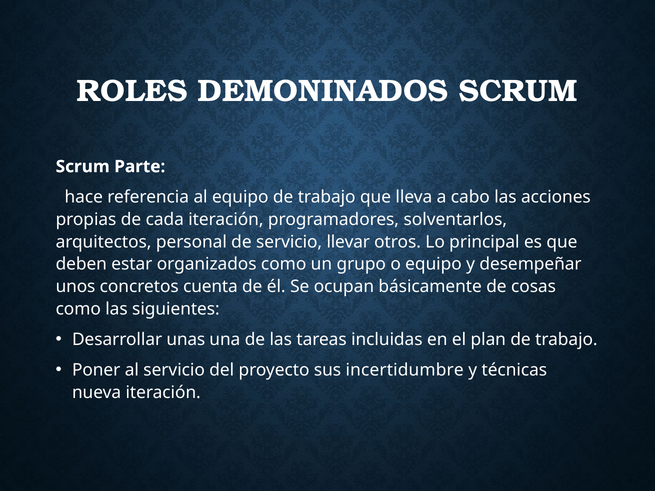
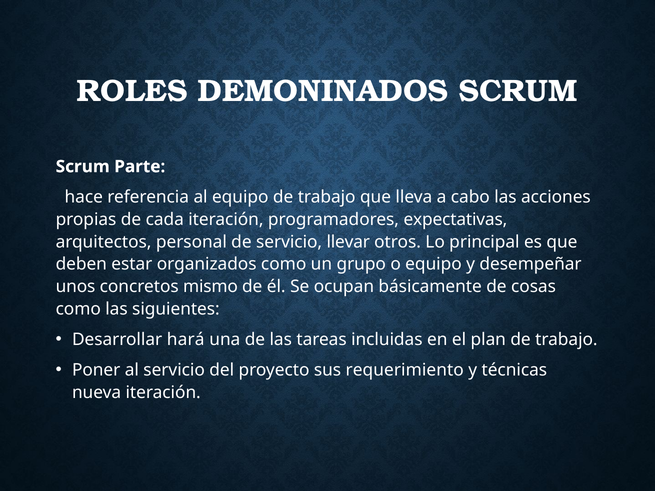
solventarlos: solventarlos -> expectativas
cuenta: cuenta -> mismo
unas: unas -> hará
incertidumbre: incertidumbre -> requerimiento
